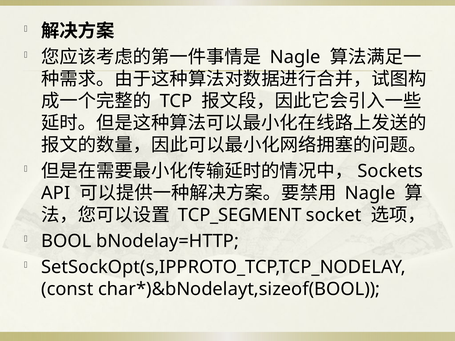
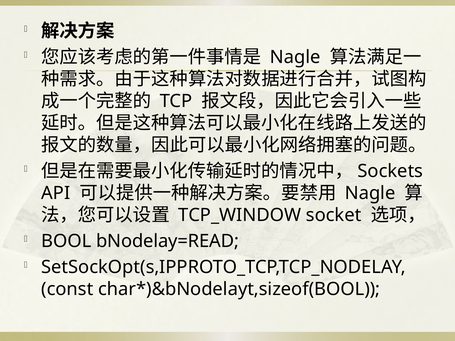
TCP_SEGMENT: TCP_SEGMENT -> TCP_WINDOW
bNodelay=HTTP: bNodelay=HTTP -> bNodelay=READ
